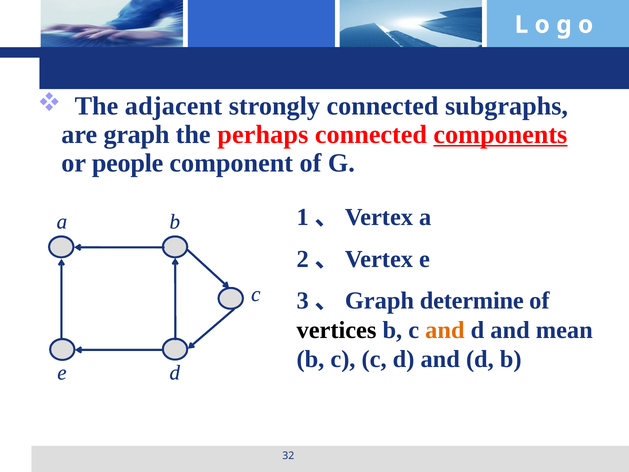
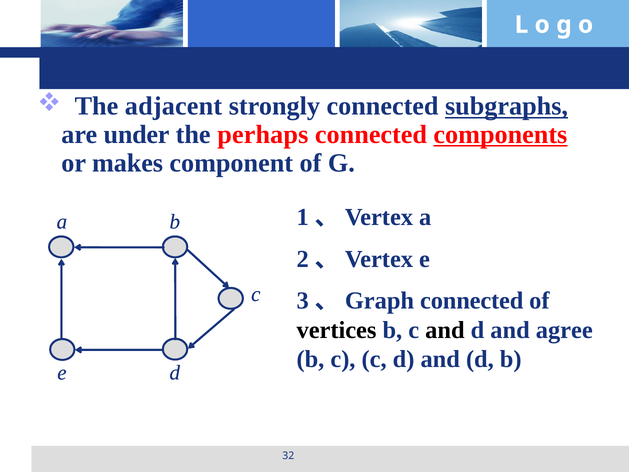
subgraphs underline: none -> present
are graph: graph -> under
people: people -> makes
determine at (472, 300): determine -> connected
and at (445, 330) colour: orange -> black
mean: mean -> agree
